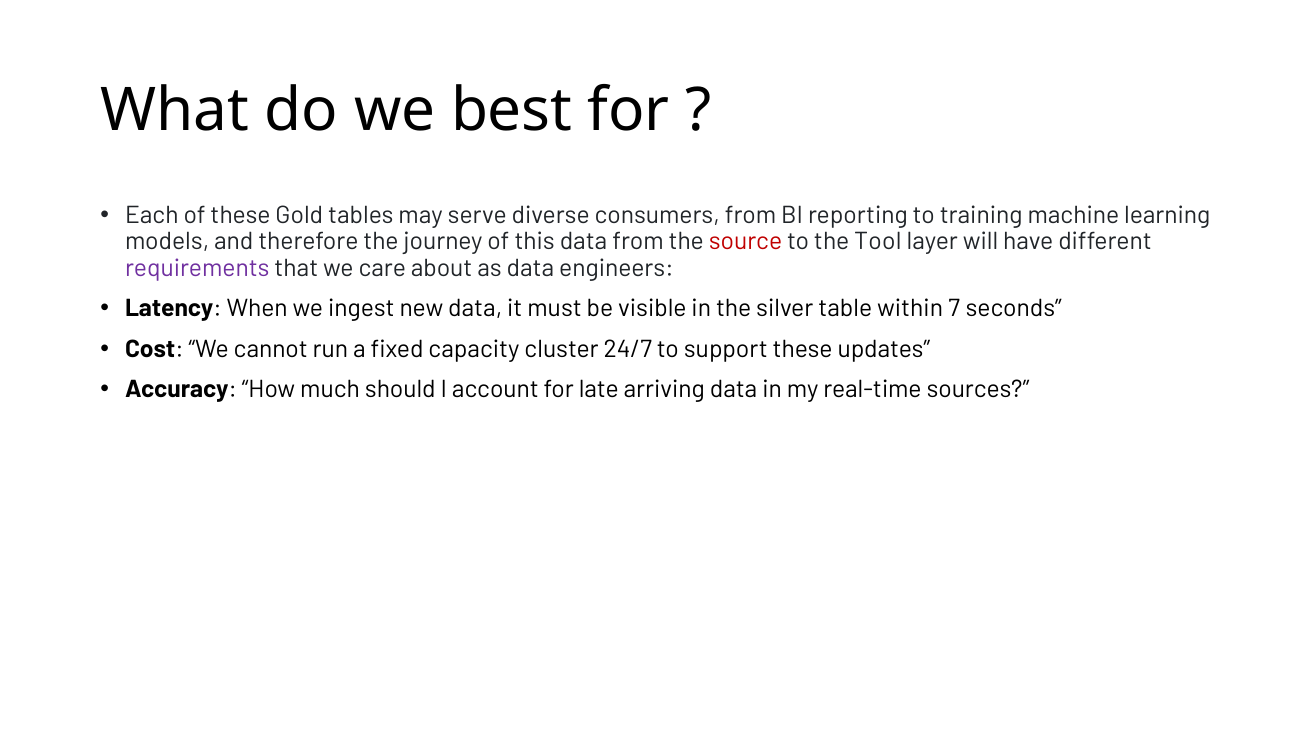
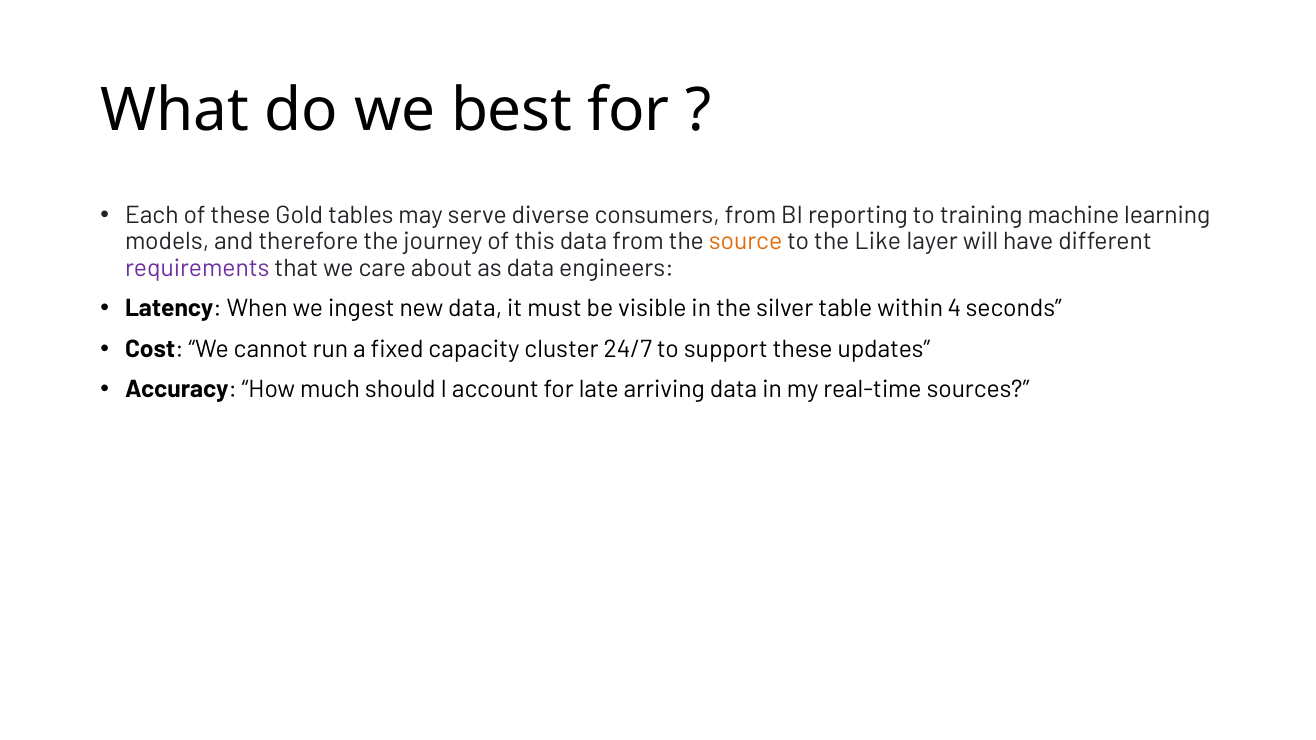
source colour: red -> orange
Tool: Tool -> Like
7: 7 -> 4
